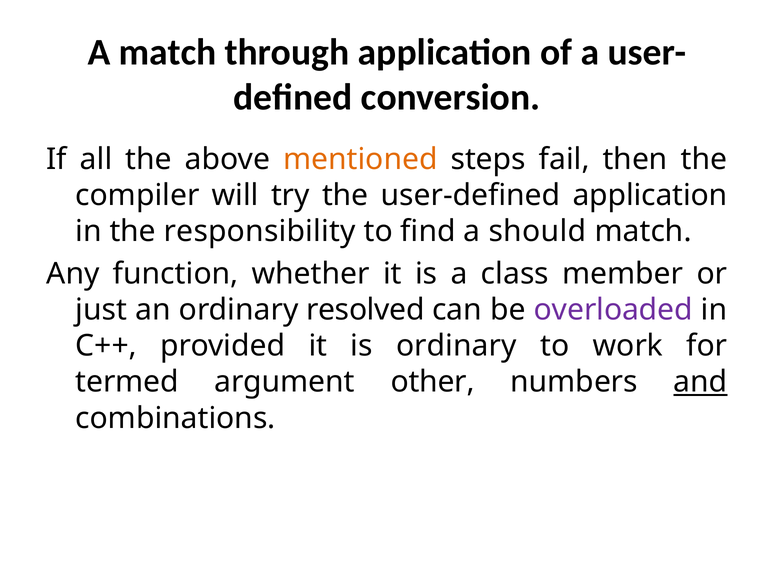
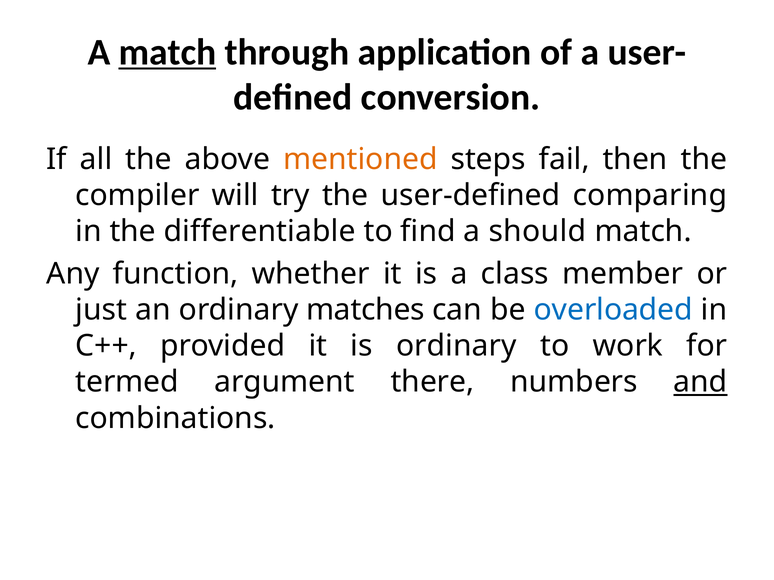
match at (167, 52) underline: none -> present
user-defined application: application -> comparing
responsibility: responsibility -> differentiable
resolved: resolved -> matches
overloaded colour: purple -> blue
other: other -> there
